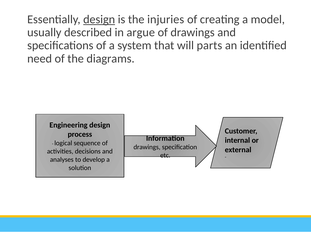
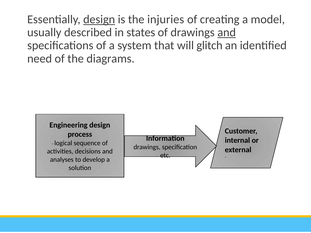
argue: argue -> states
and at (227, 33) underline: none -> present
parts: parts -> glitch
